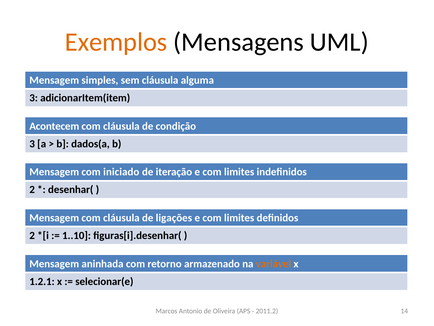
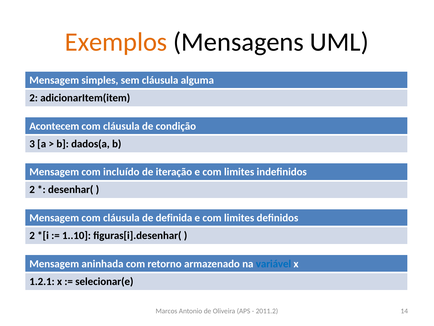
3 at (34, 98): 3 -> 2
iniciado: iniciado -> incluído
ligações: ligações -> definida
variável colour: orange -> blue
